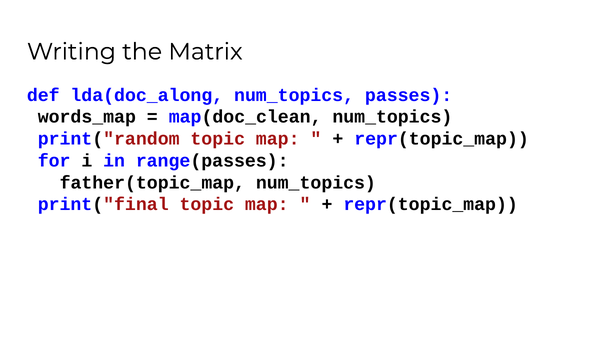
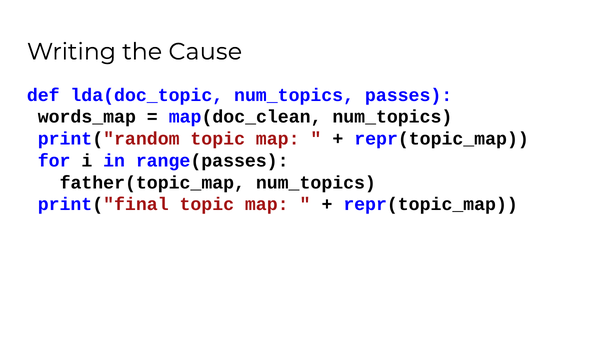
Matrix: Matrix -> Cause
lda(doc_along: lda(doc_along -> lda(doc_topic
